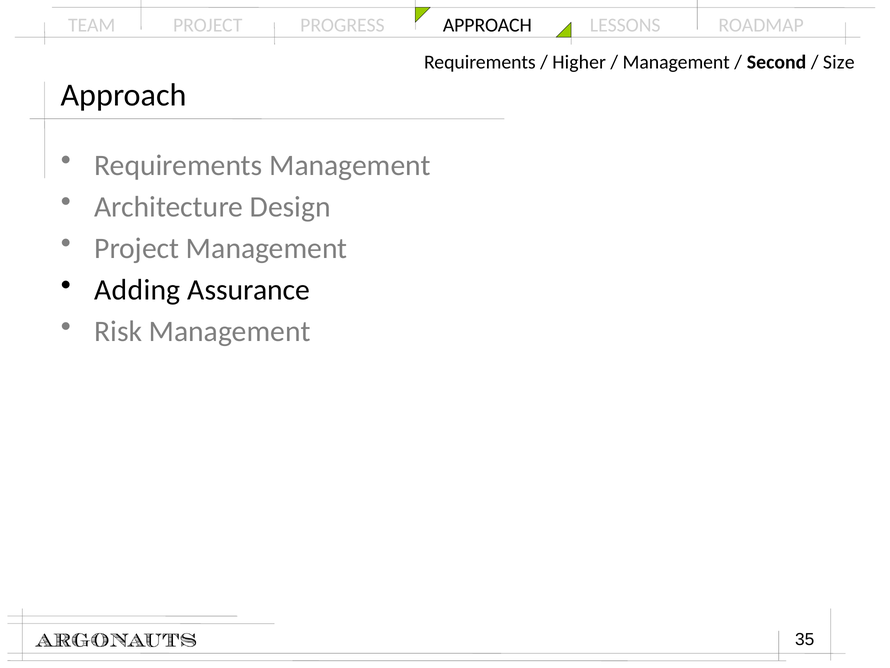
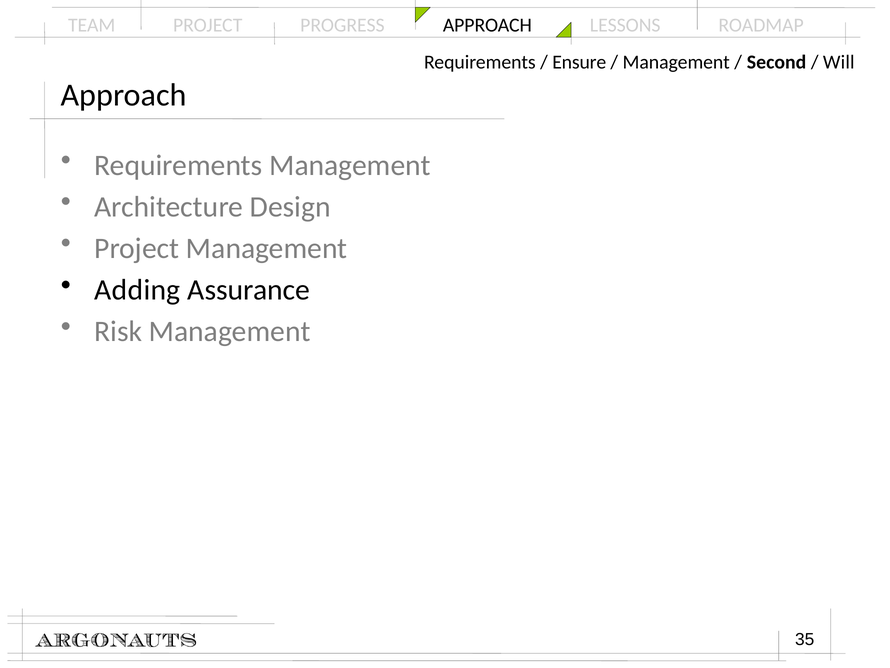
Higher: Higher -> Ensure
Size: Size -> Will
